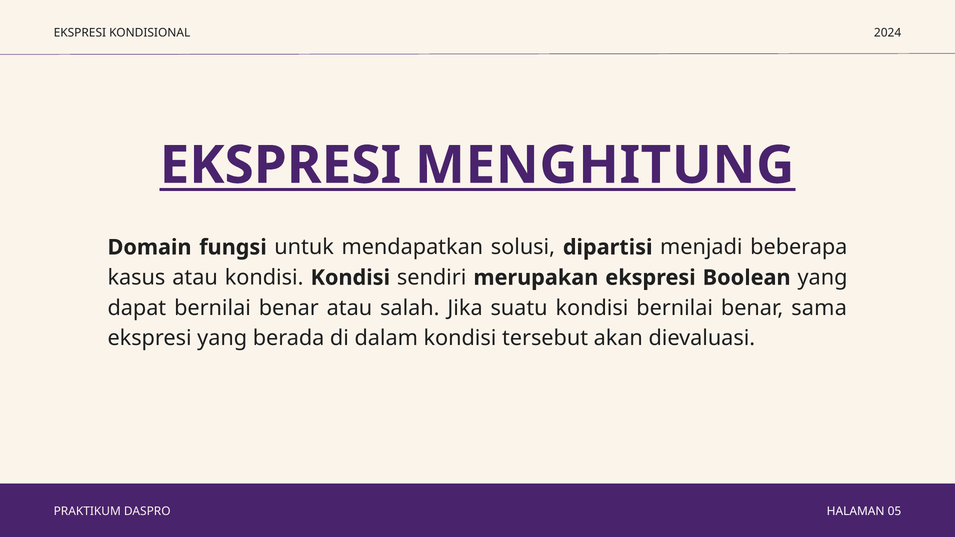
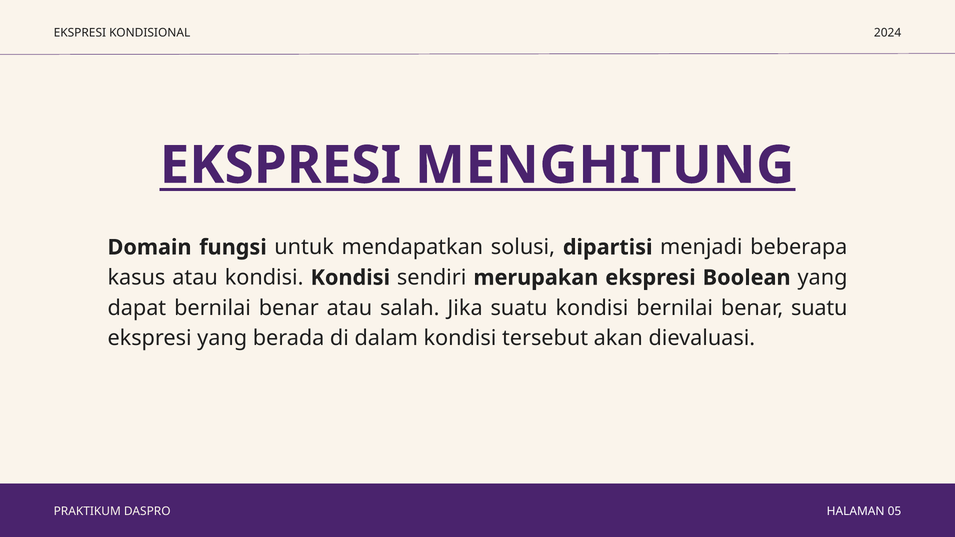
benar sama: sama -> suatu
